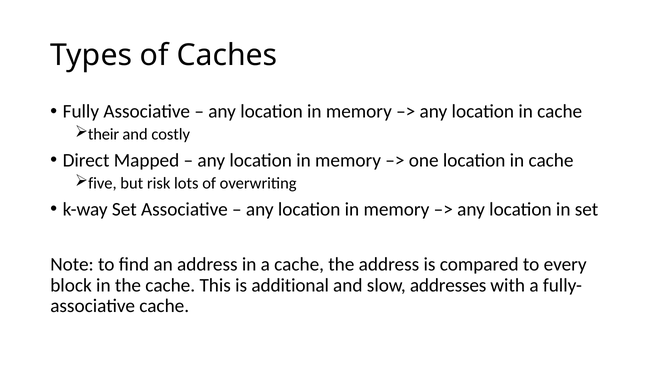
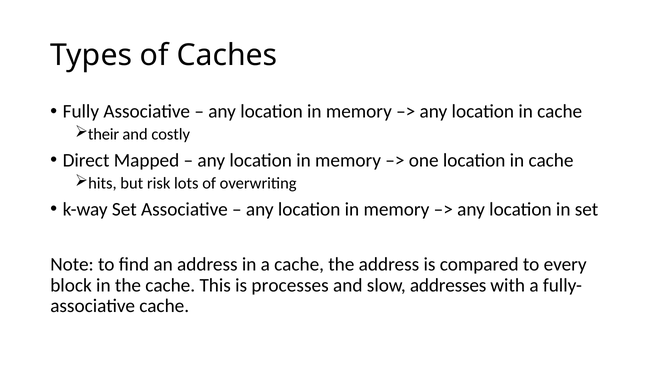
five: five -> hits
additional: additional -> processes
